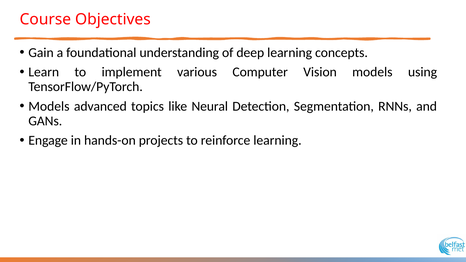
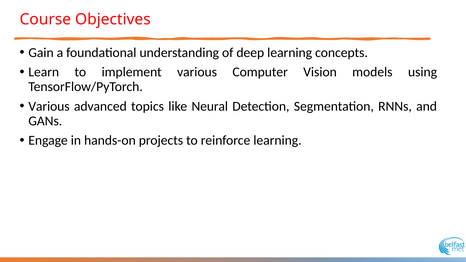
Models at (49, 106): Models -> Various
